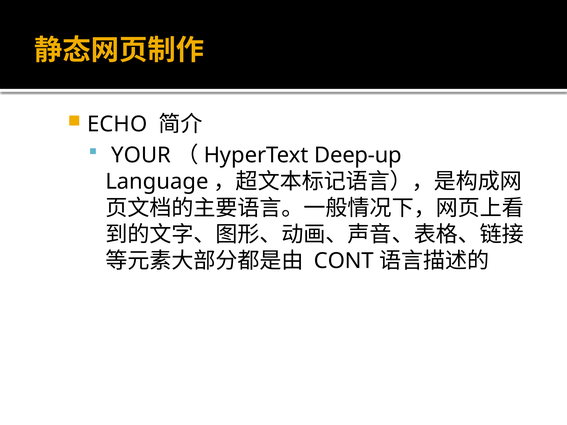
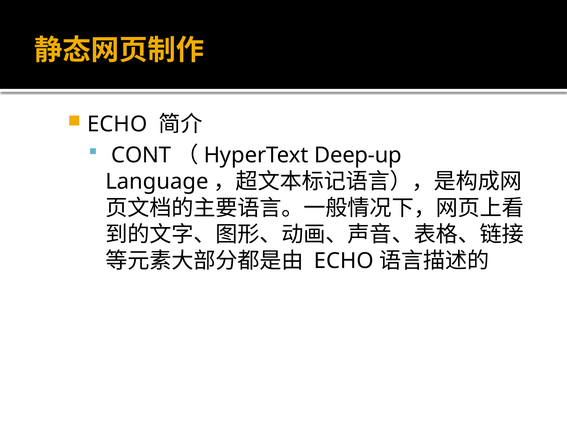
YOUR: YOUR -> CONT
CONT at (344, 261): CONT -> ECHO
